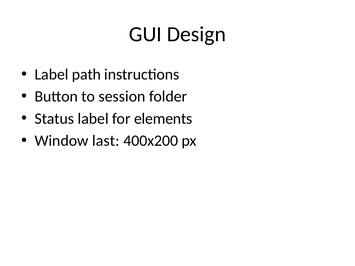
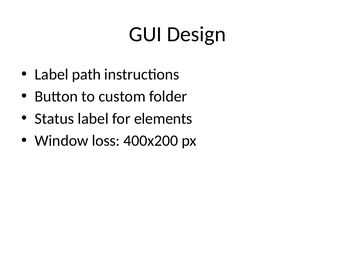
session: session -> custom
last: last -> loss
